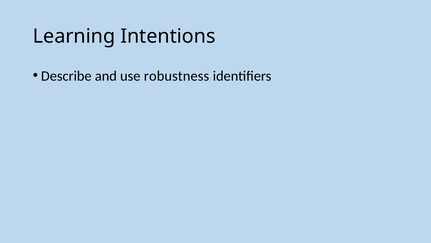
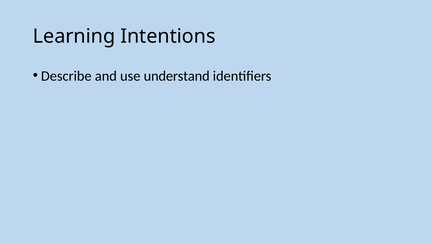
robustness: robustness -> understand
